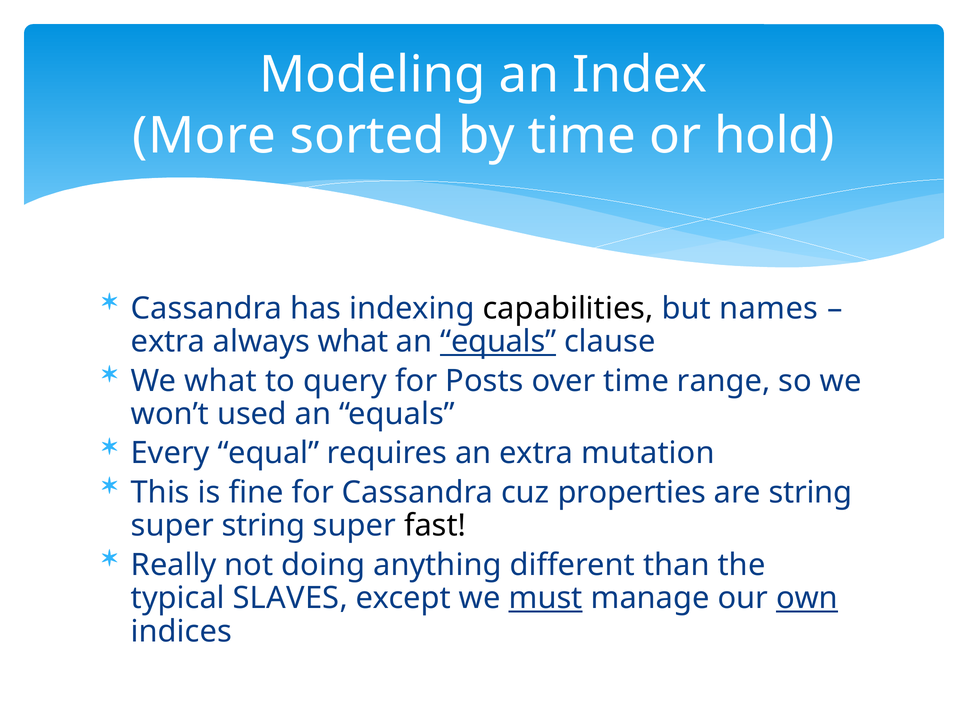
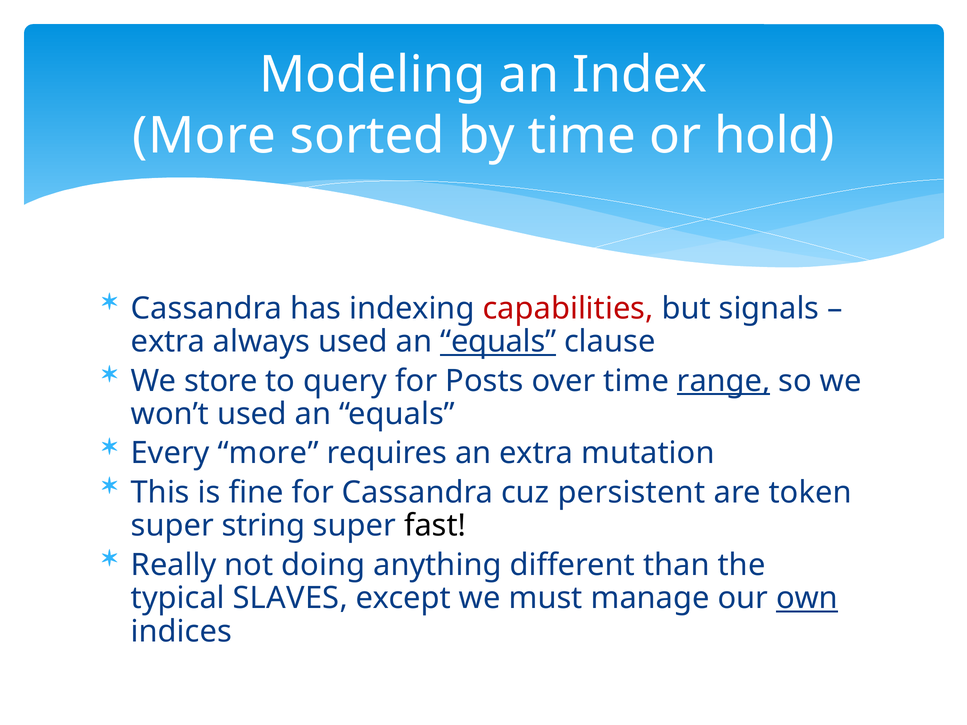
capabilities colour: black -> red
names: names -> signals
always what: what -> used
We what: what -> store
range underline: none -> present
Every equal: equal -> more
properties: properties -> persistent
are string: string -> token
must underline: present -> none
